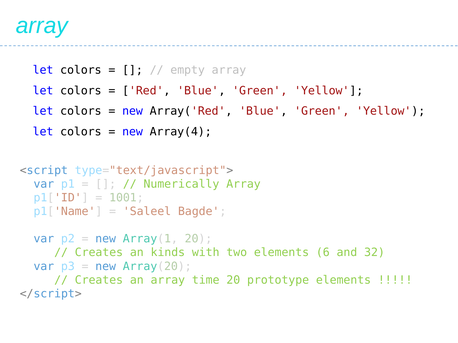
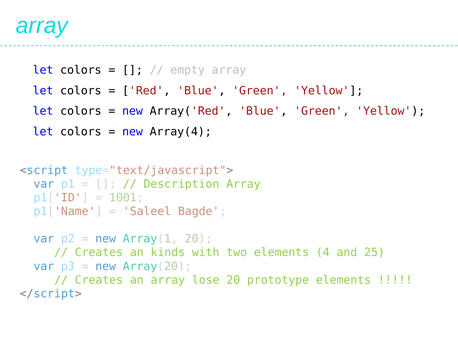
Numerically: Numerically -> Description
6: 6 -> 4
32: 32 -> 25
time: time -> lose
